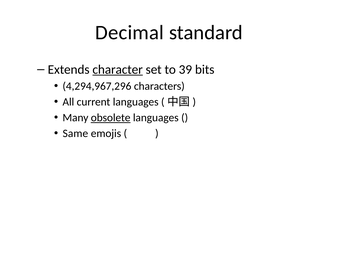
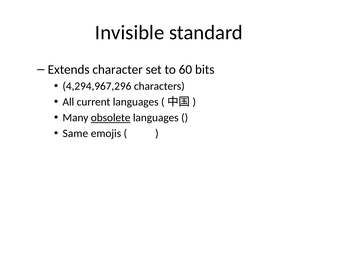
Decimal: Decimal -> Invisible
character underline: present -> none
39: 39 -> 60
